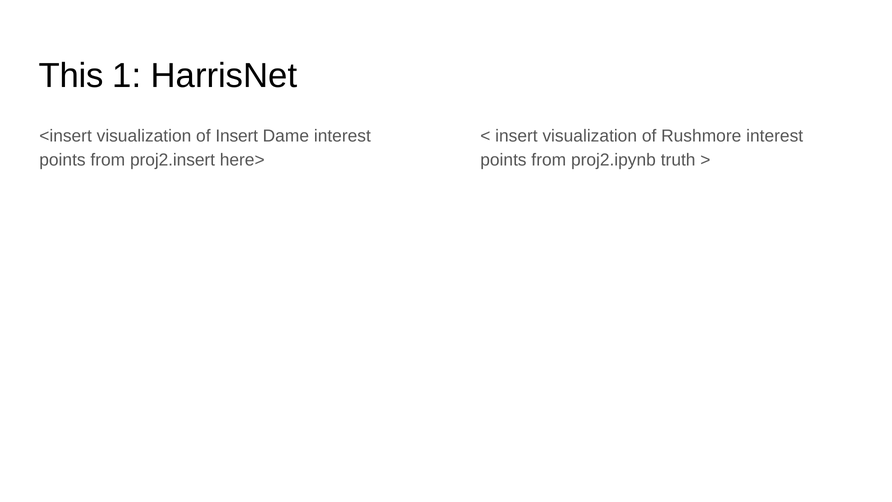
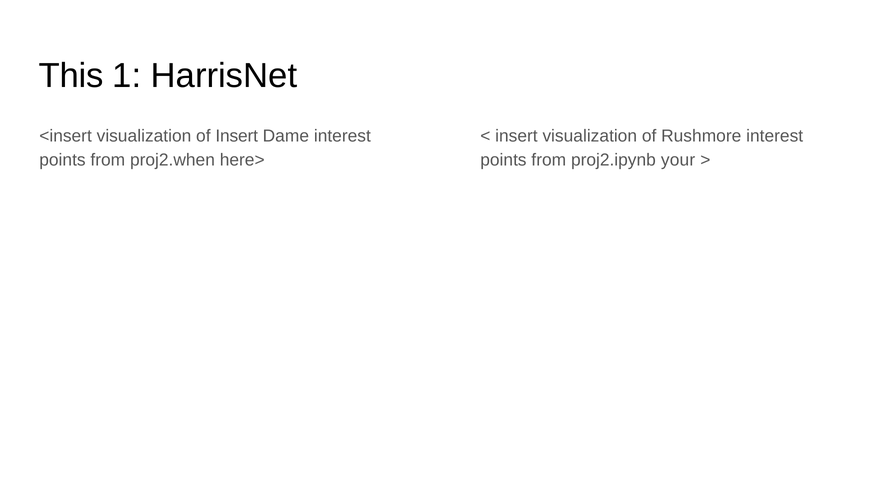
proj2.insert: proj2.insert -> proj2.when
truth: truth -> your
